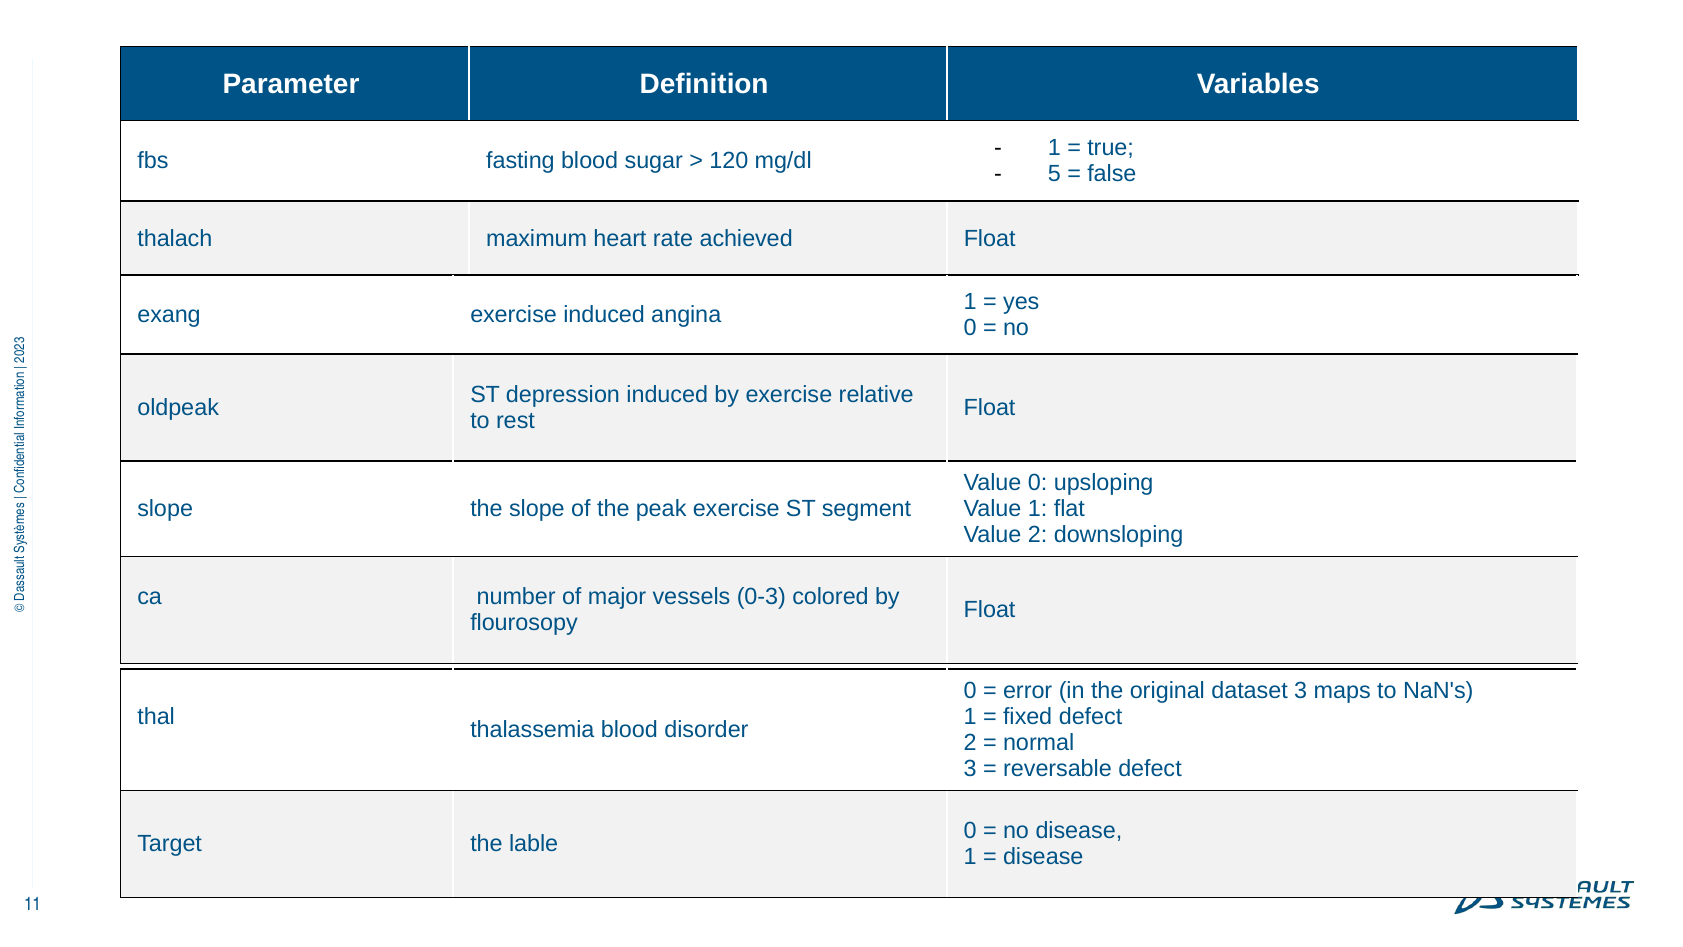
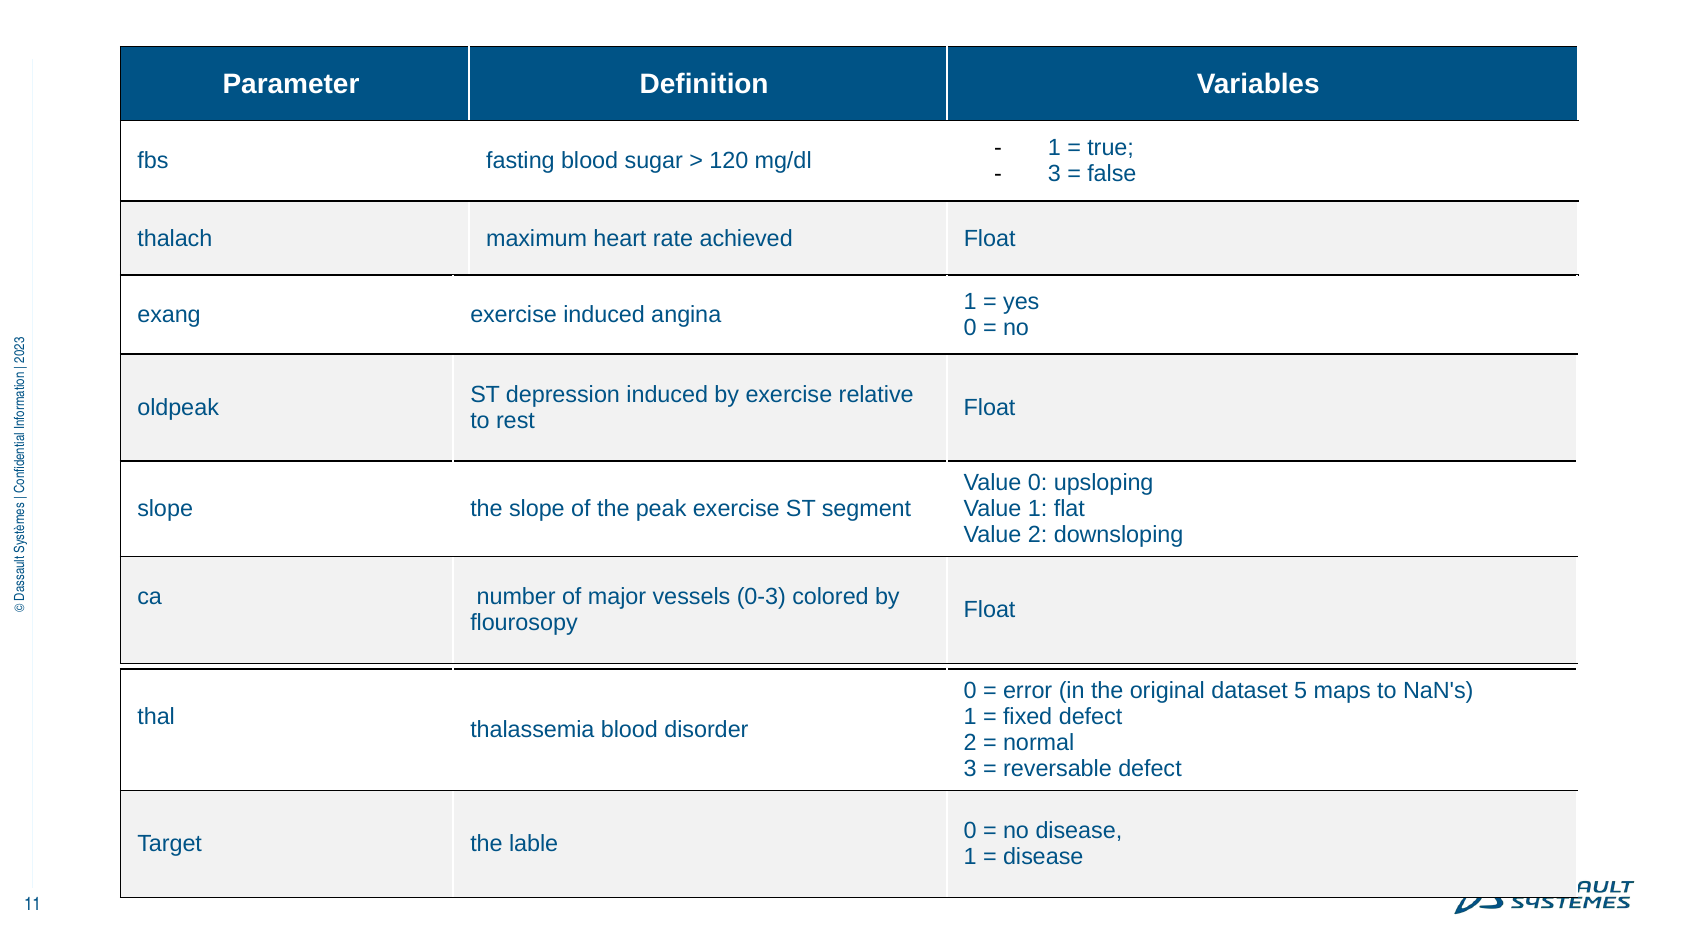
5 at (1054, 174): 5 -> 3
dataset 3: 3 -> 5
